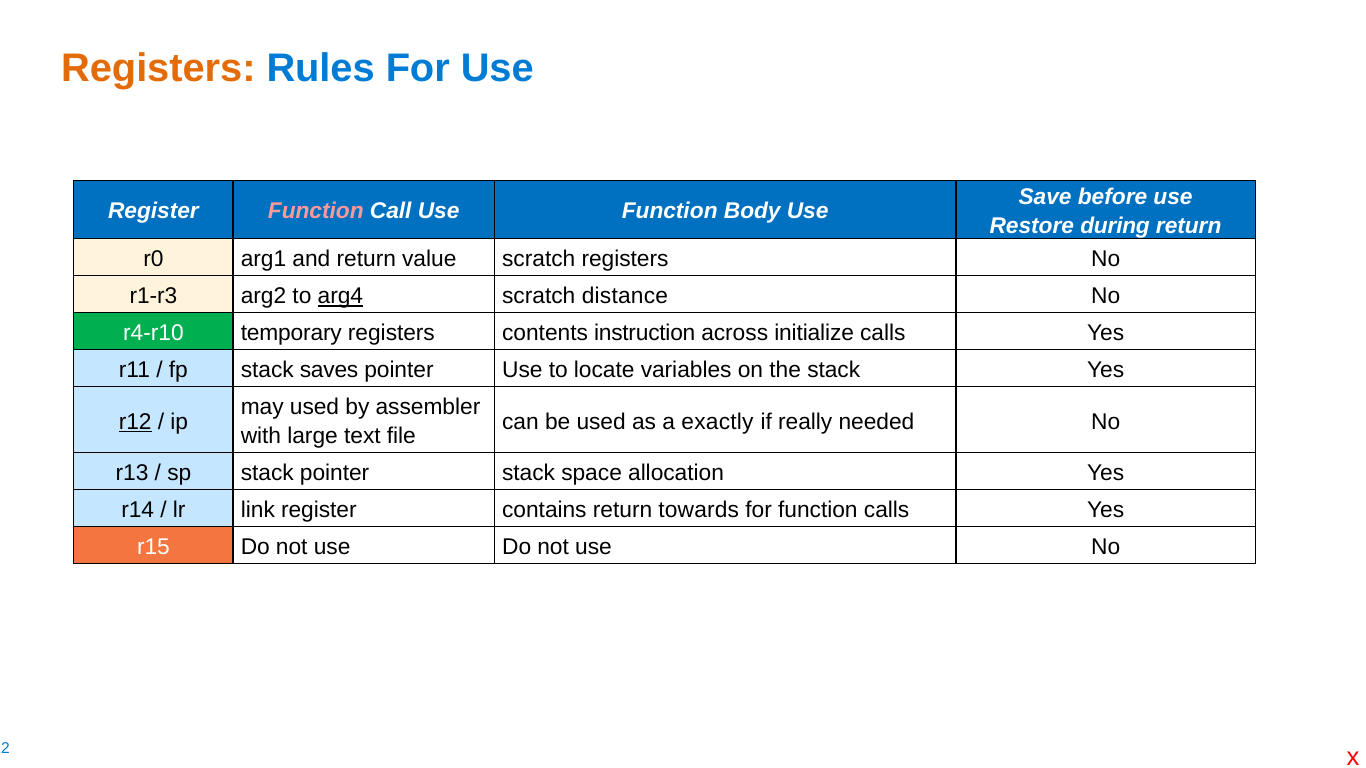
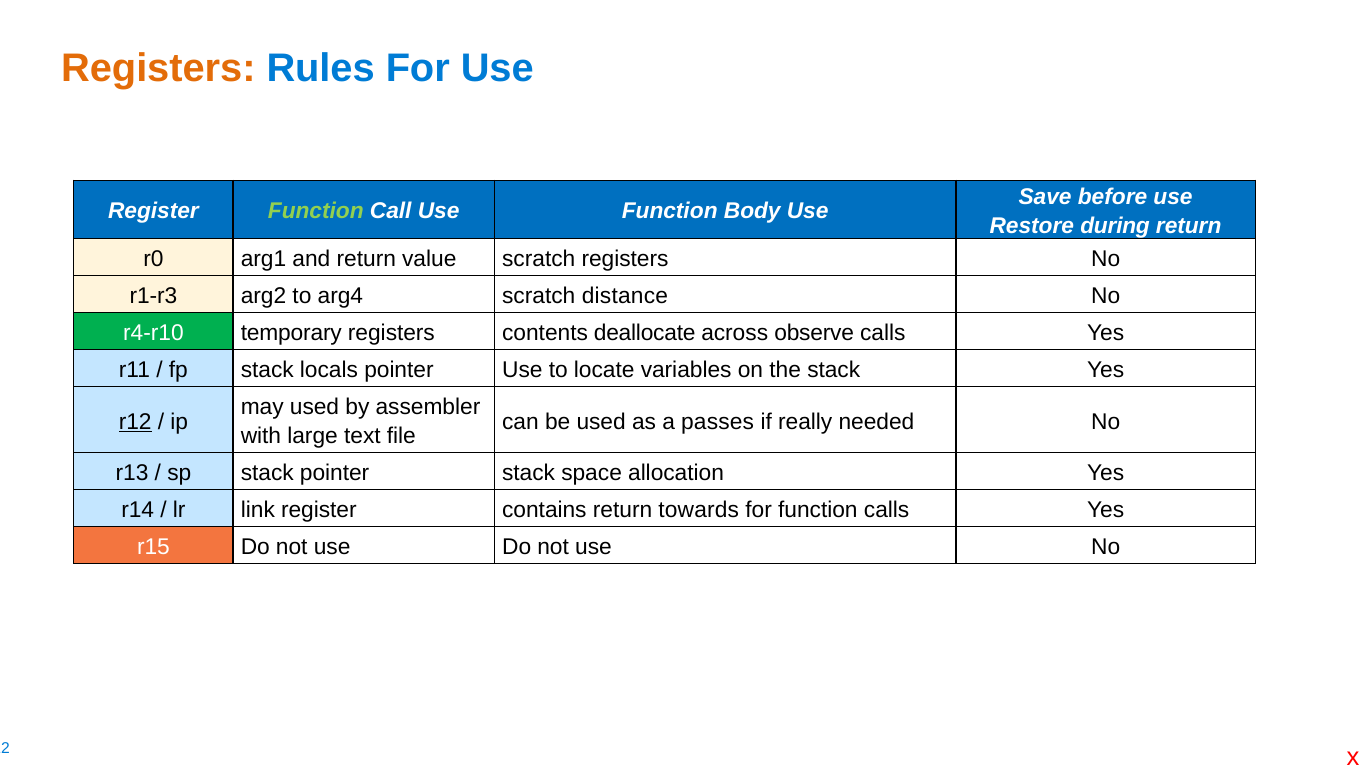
Function at (316, 212) colour: pink -> light green
arg4 underline: present -> none
instruction: instruction -> deallocate
initialize: initialize -> observe
saves: saves -> locals
exactly: exactly -> passes
